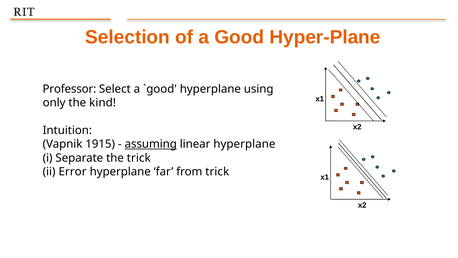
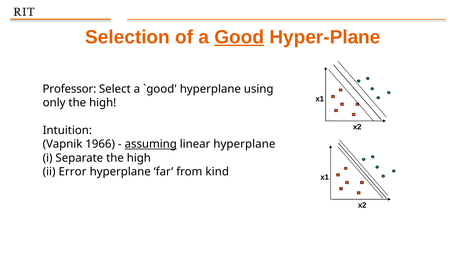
Good underline: none -> present
only the kind: kind -> high
1915: 1915 -> 1966
Separate the trick: trick -> high
from trick: trick -> kind
